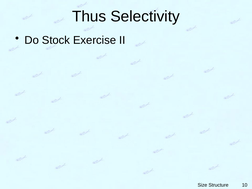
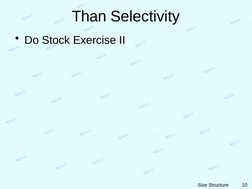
Thus: Thus -> Than
